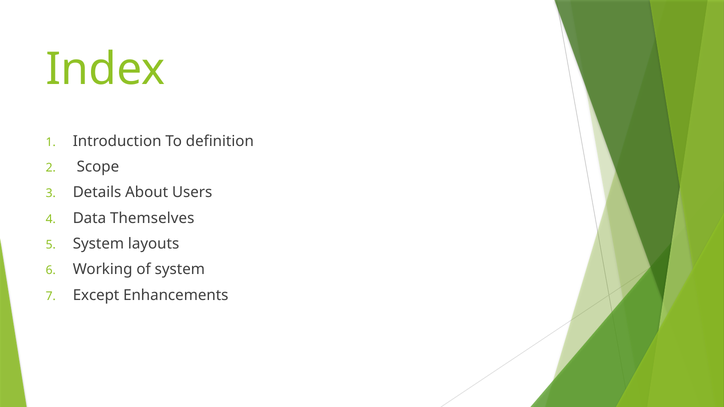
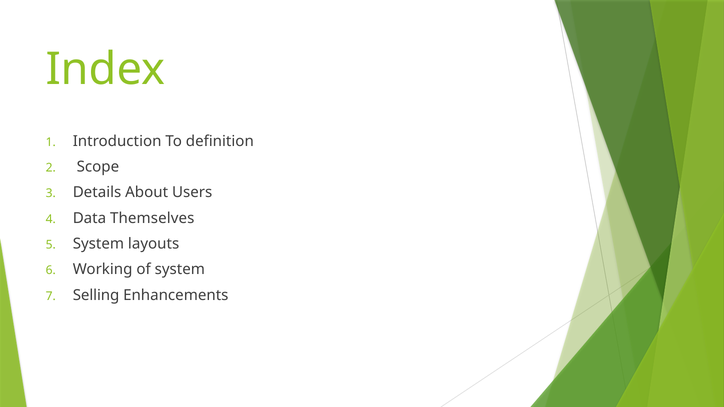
Except: Except -> Selling
